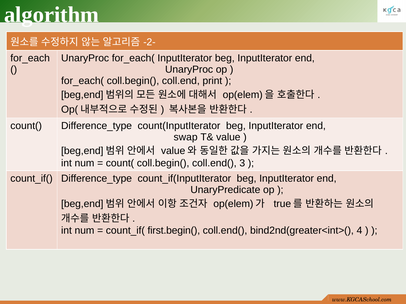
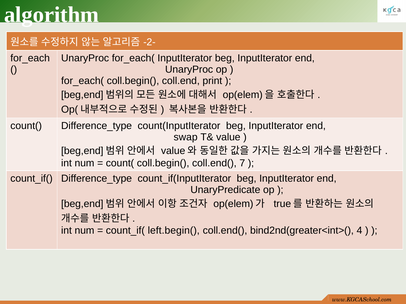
3: 3 -> 7
first.begin(: first.begin( -> left.begin(
